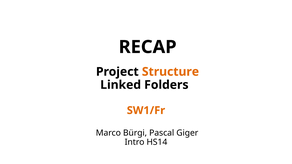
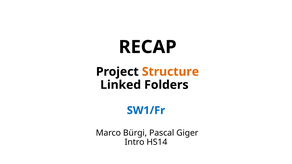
SW1/Fr colour: orange -> blue
